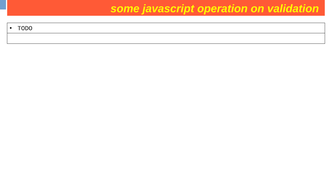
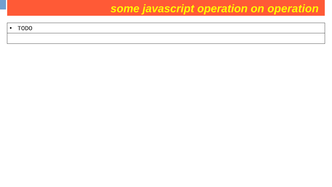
validation at (293, 9): validation -> operation
